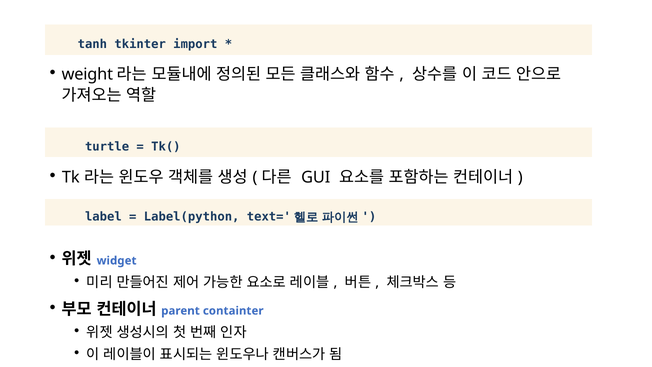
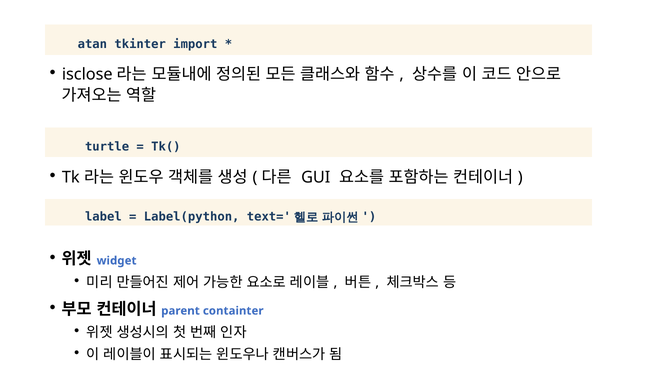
tanh: tanh -> atan
weight: weight -> isclose
